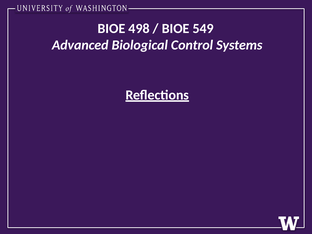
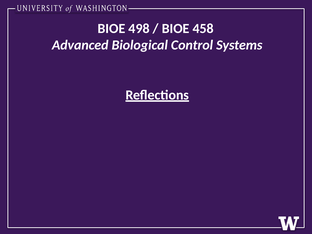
549: 549 -> 458
